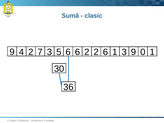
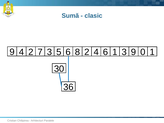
6 6: 6 -> 8
2 2: 2 -> 4
